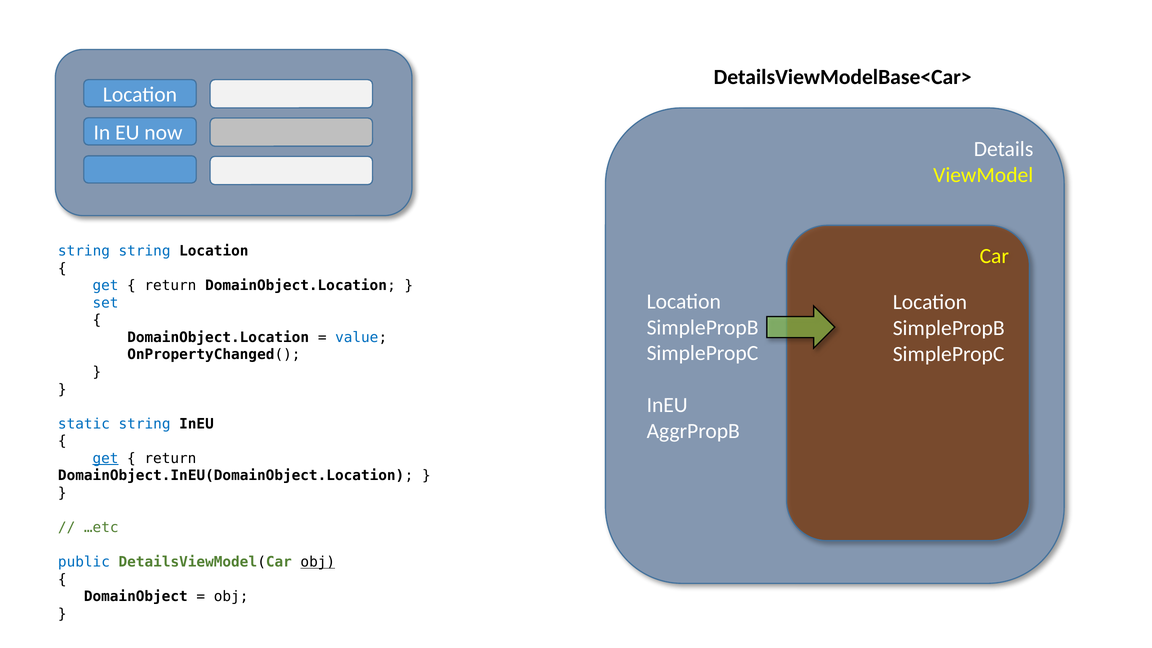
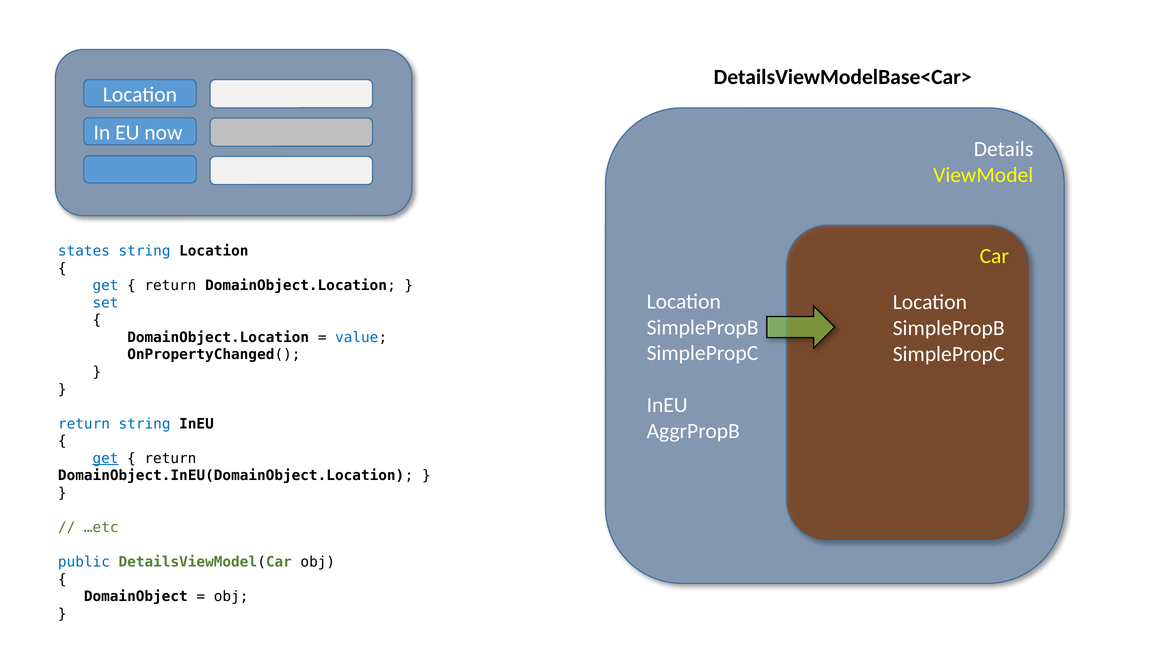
string at (84, 251): string -> states
static at (84, 424): static -> return
obj at (318, 562) underline: present -> none
